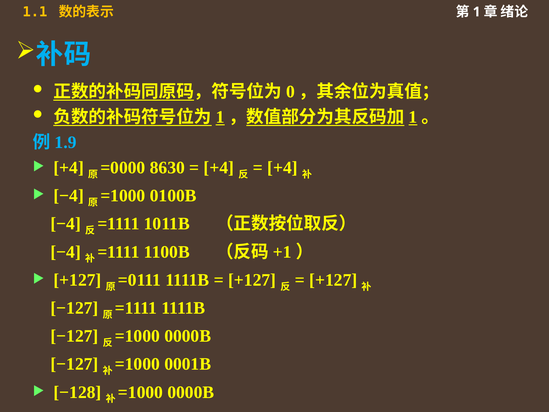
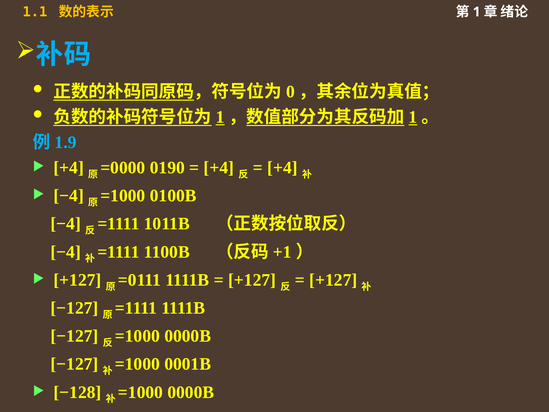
8630: 8630 -> 0190
